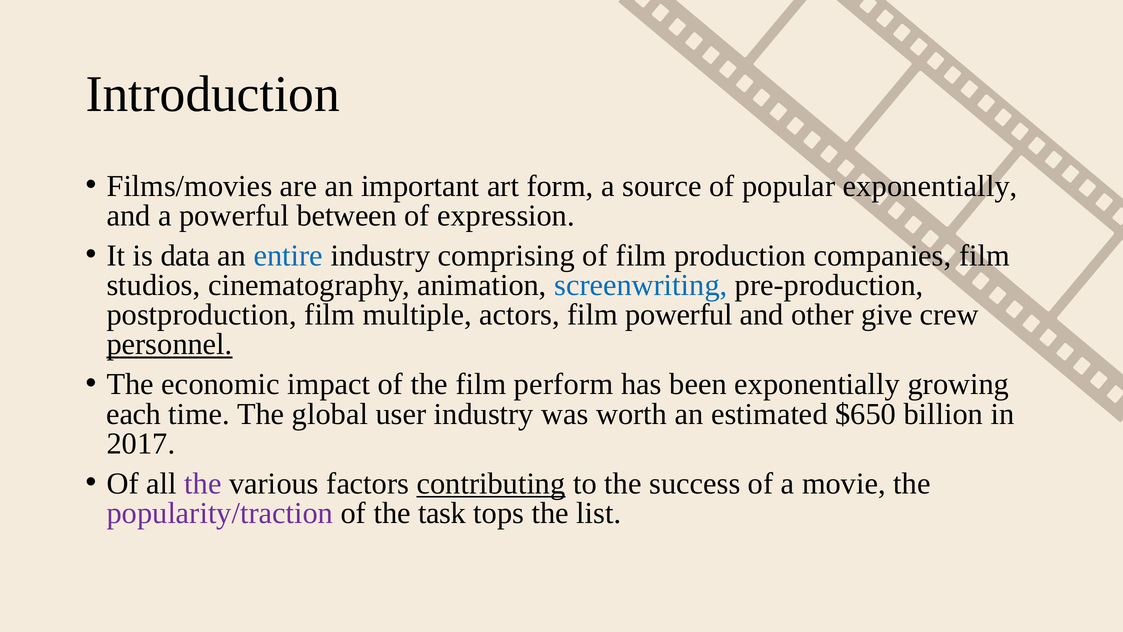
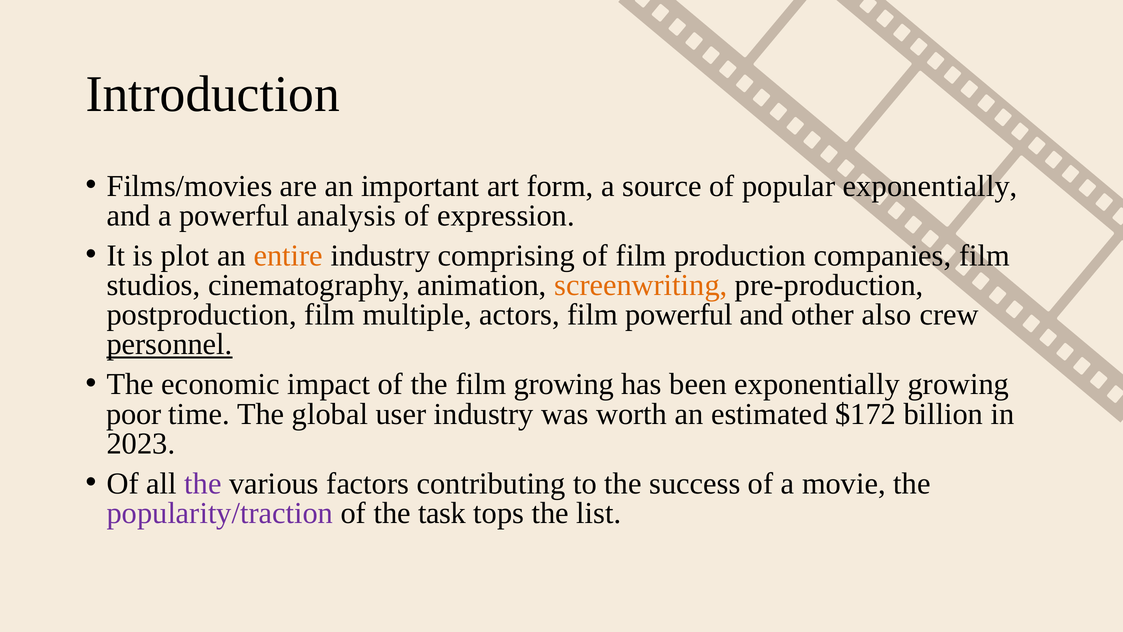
between: between -> analysis
data: data -> plot
entire colour: blue -> orange
screenwriting colour: blue -> orange
give: give -> also
film perform: perform -> growing
each: each -> poor
$650: $650 -> $172
2017: 2017 -> 2023
contributing underline: present -> none
